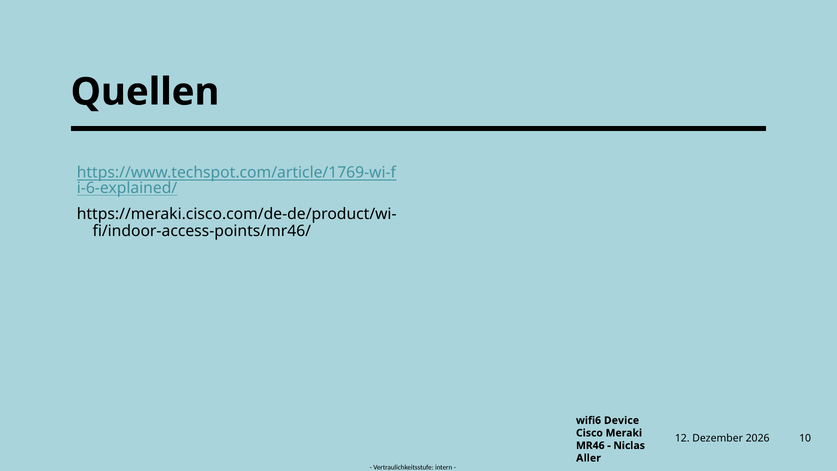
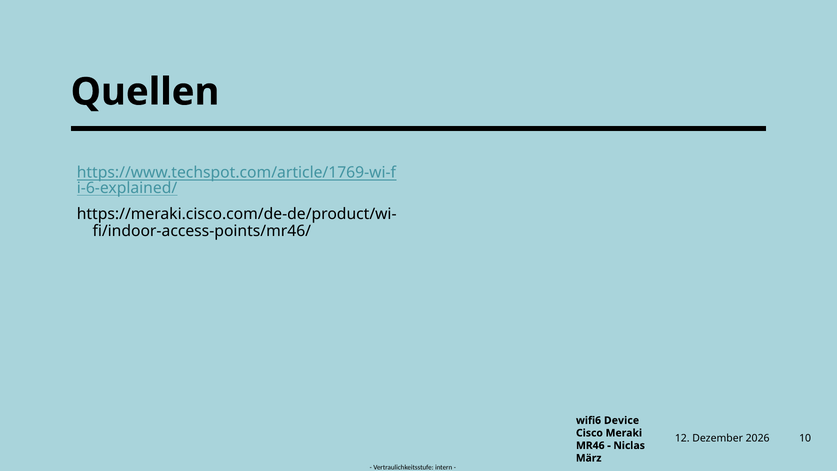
Aller: Aller -> März
